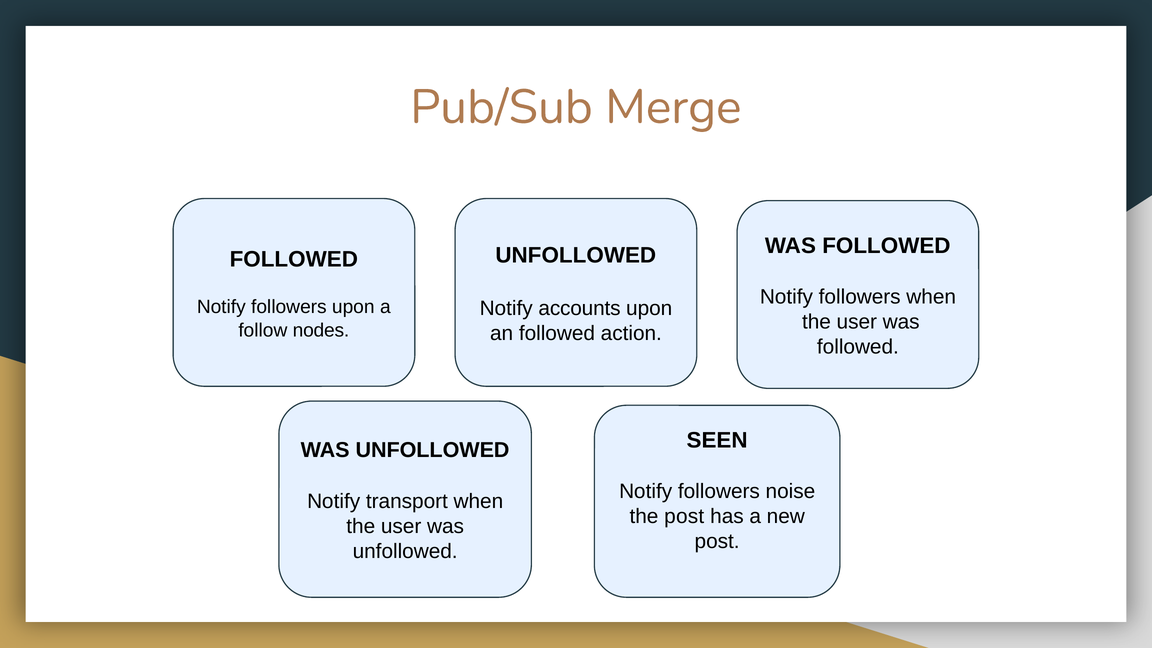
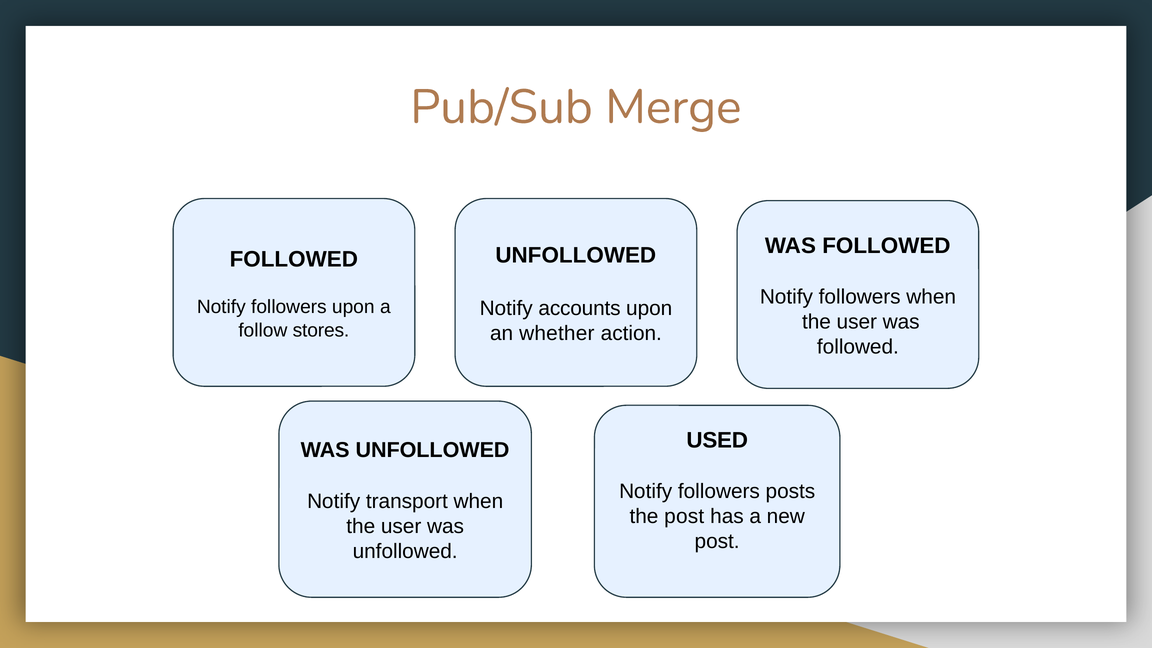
nodes: nodes -> stores
an followed: followed -> whether
SEEN: SEEN -> USED
noise: noise -> posts
